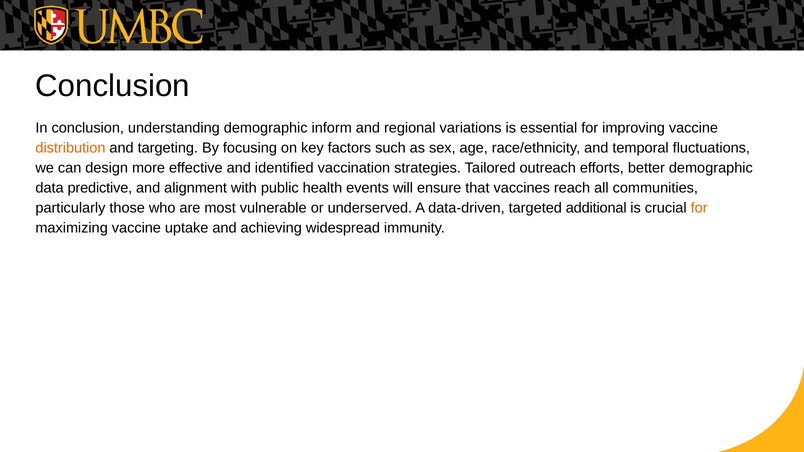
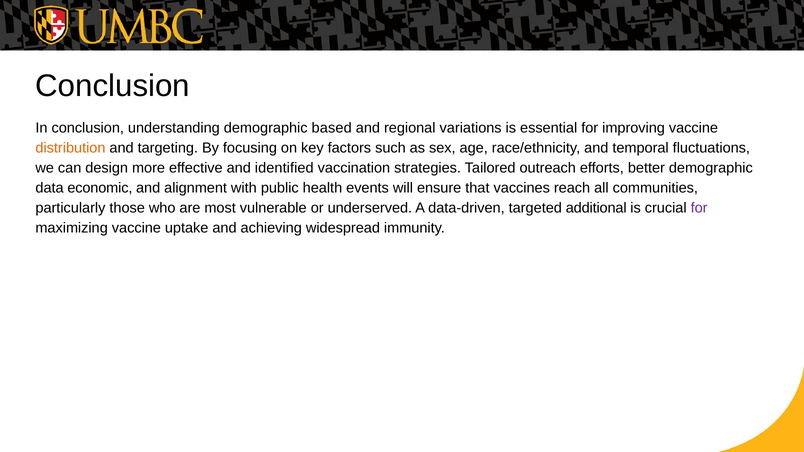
inform: inform -> based
predictive: predictive -> economic
for at (699, 208) colour: orange -> purple
